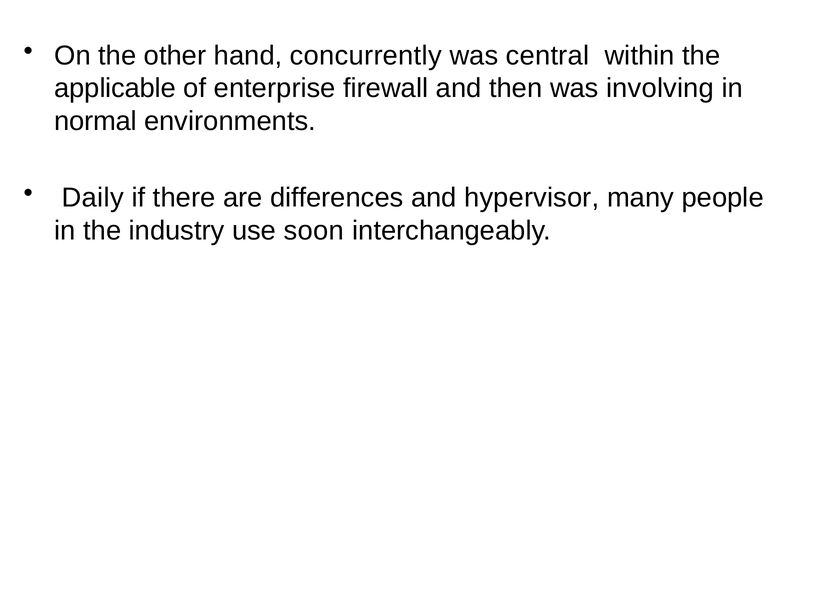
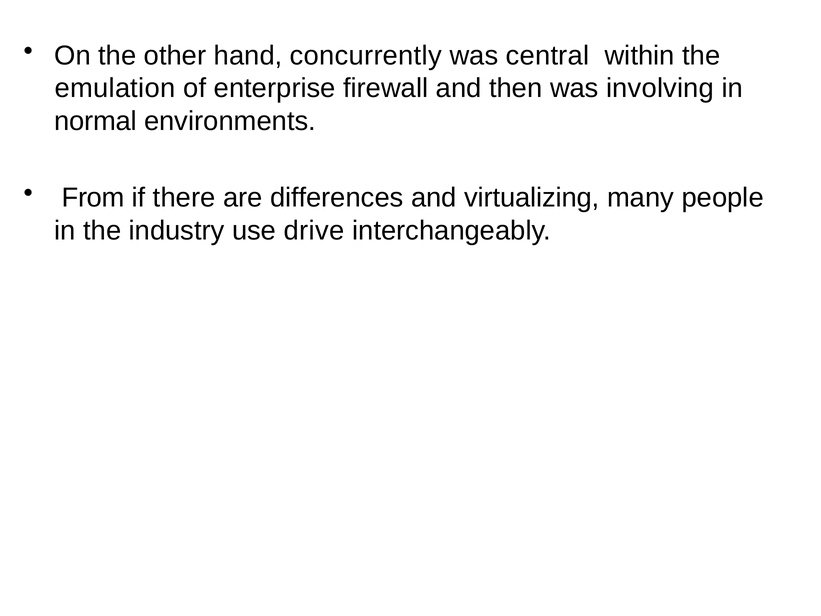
applicable: applicable -> emulation
Daily: Daily -> From
hypervisor: hypervisor -> virtualizing
soon: soon -> drive
